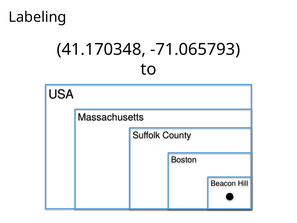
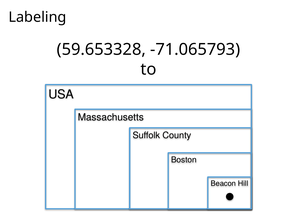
41.170348: 41.170348 -> 59.653328
